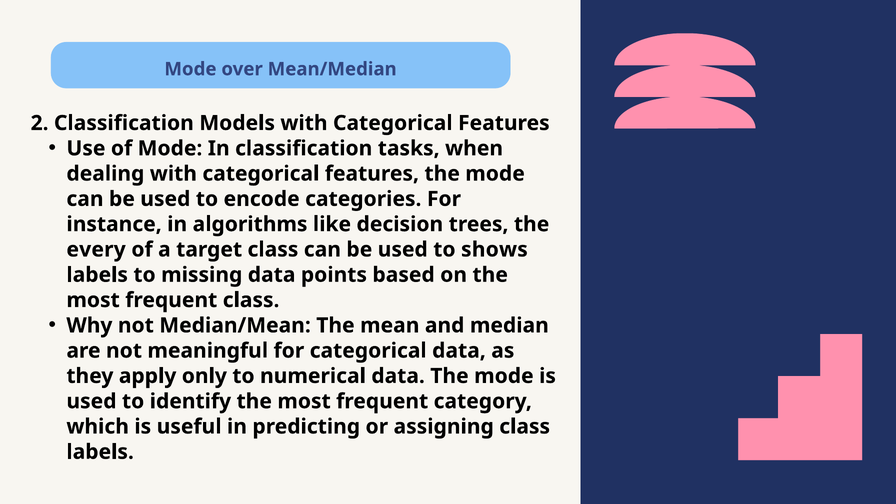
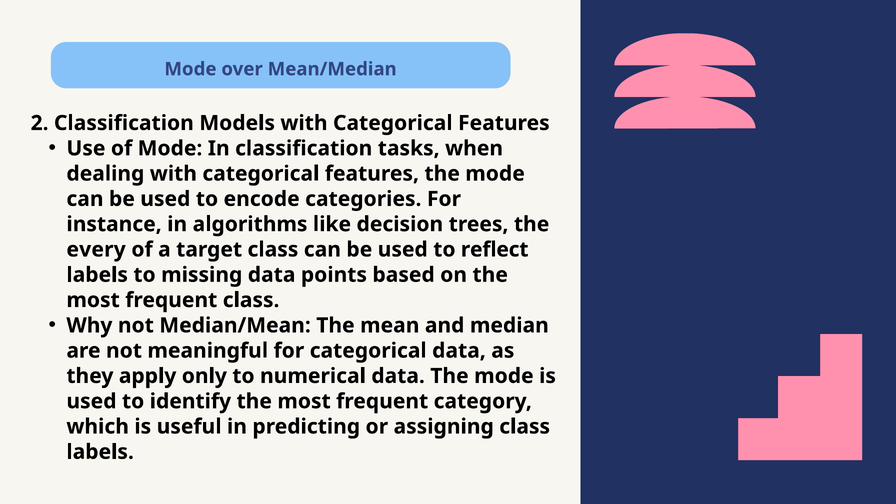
shows: shows -> reflect
